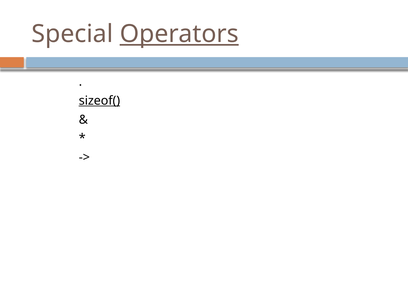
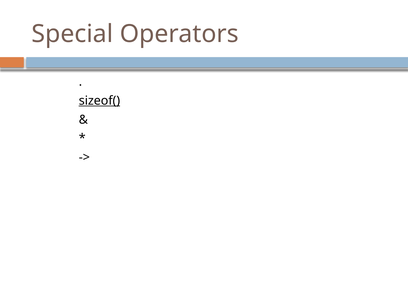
Operators underline: present -> none
